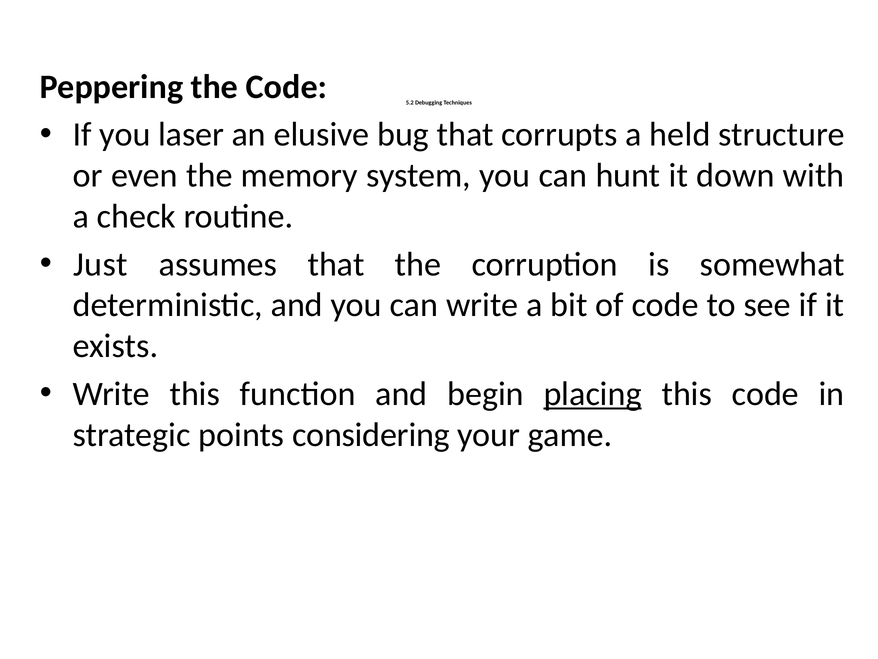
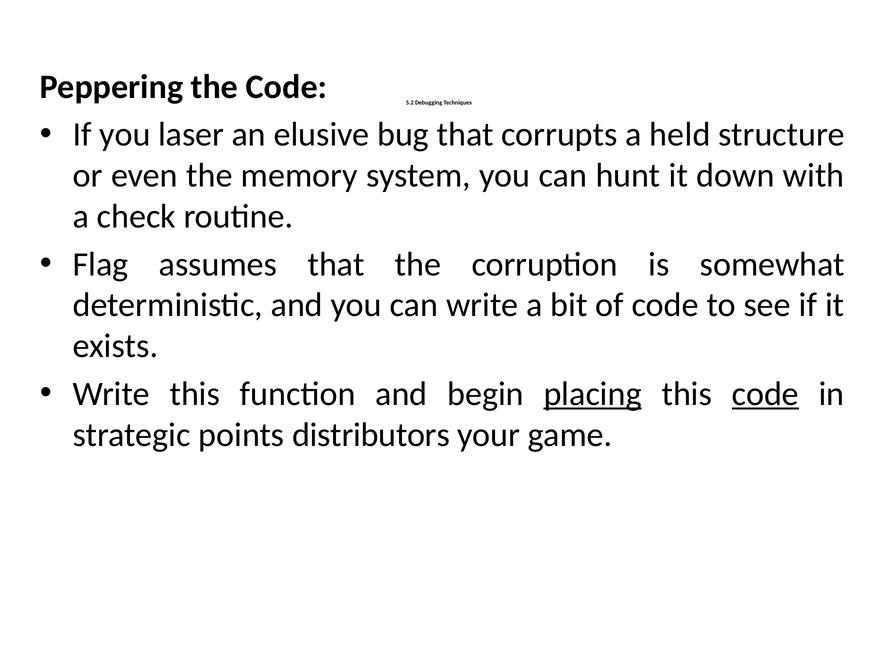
Just: Just -> Flag
code at (765, 394) underline: none -> present
considering: considering -> distributors
